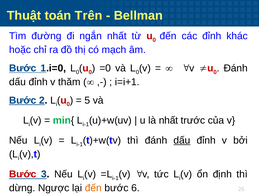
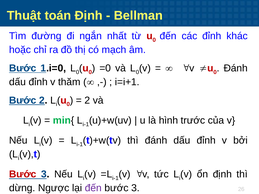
toán Trên: Trên -> Định
5 at (87, 100): 5 -> 2
là nhất: nhất -> hình
dấu at (182, 141) underline: present -> none
đến at (93, 188) colour: orange -> purple
6 at (135, 188): 6 -> 3
